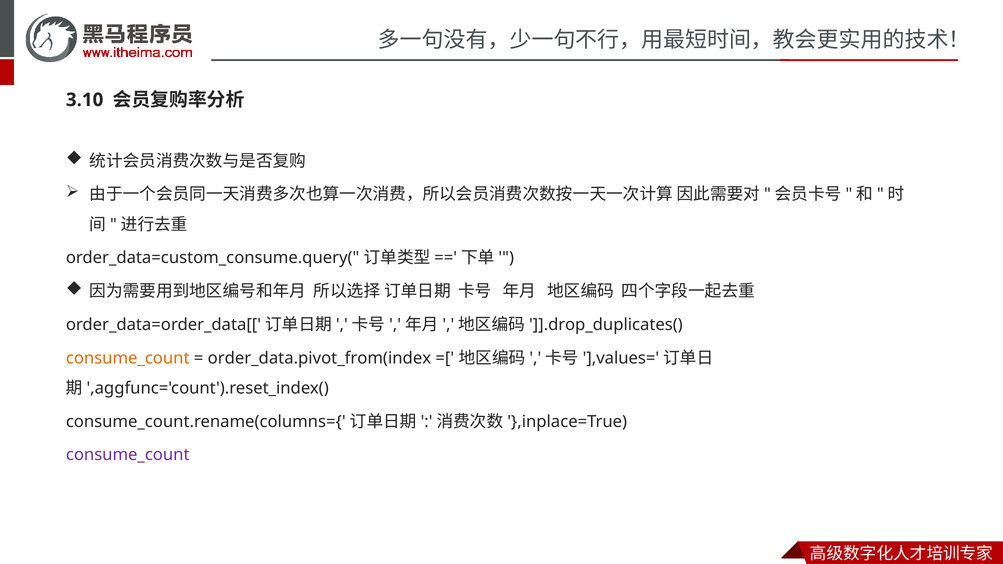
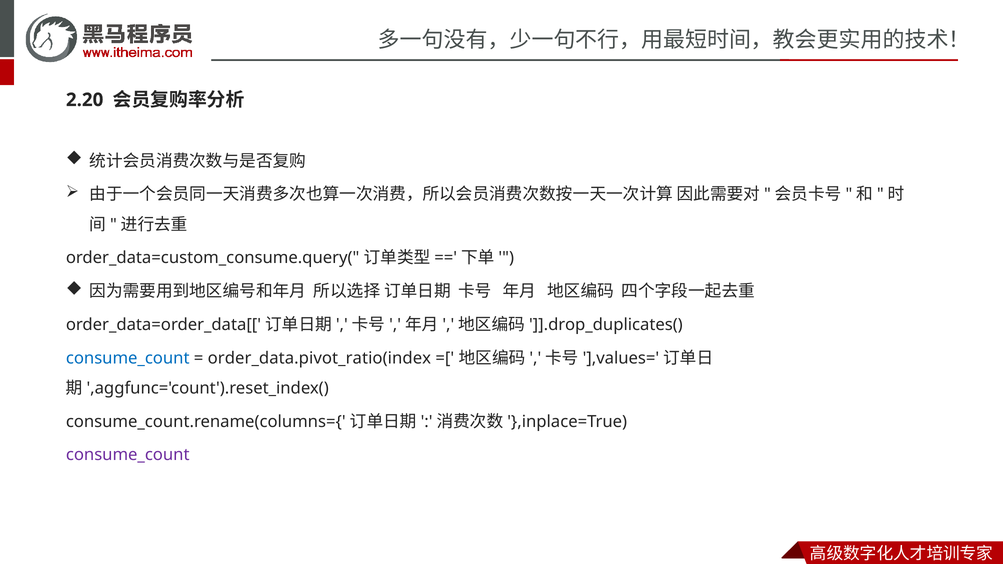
3.10: 3.10 -> 2.20
consume_count at (128, 358) colour: orange -> blue
order_data.pivot_from(index: order_data.pivot_from(index -> order_data.pivot_ratio(index
